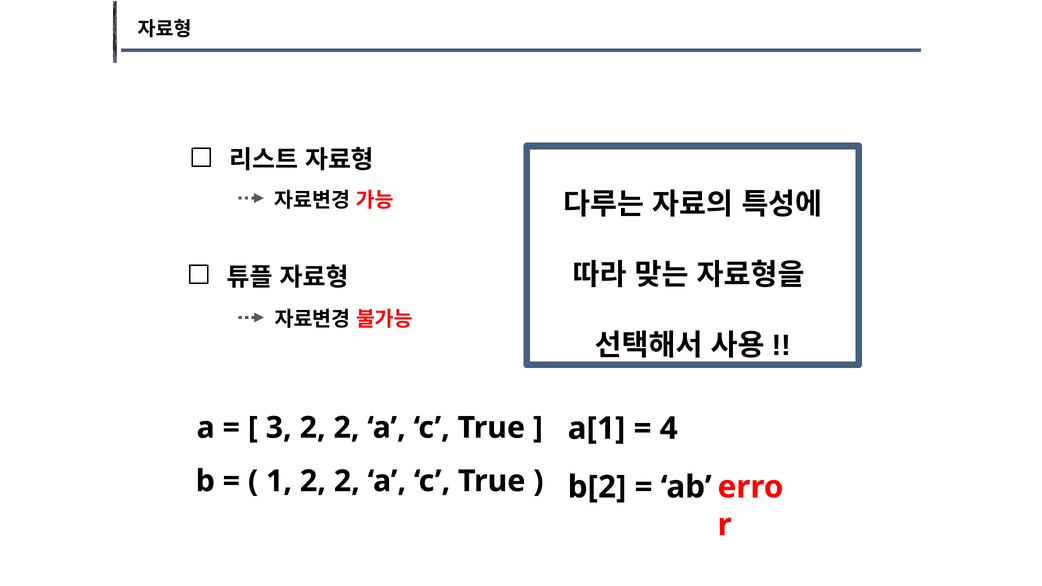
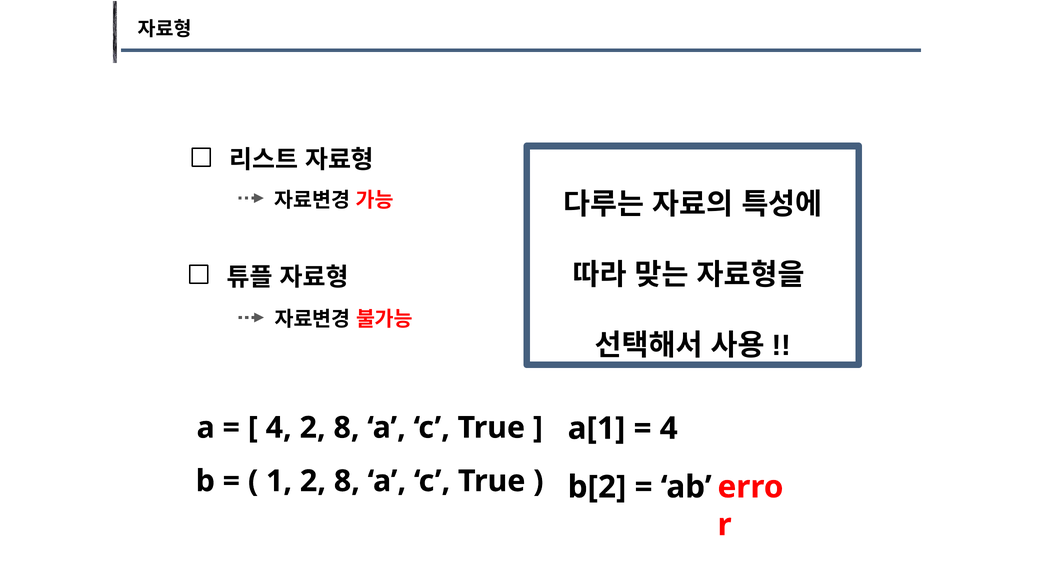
3 at (279, 428): 3 -> 4
2 at (347, 428): 2 -> 8
1 2 2: 2 -> 8
